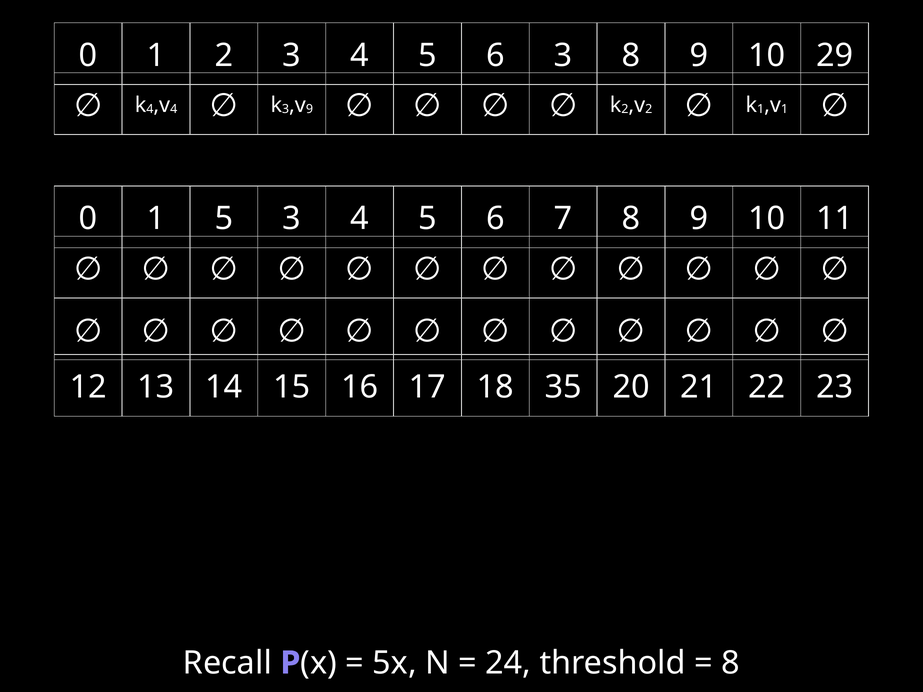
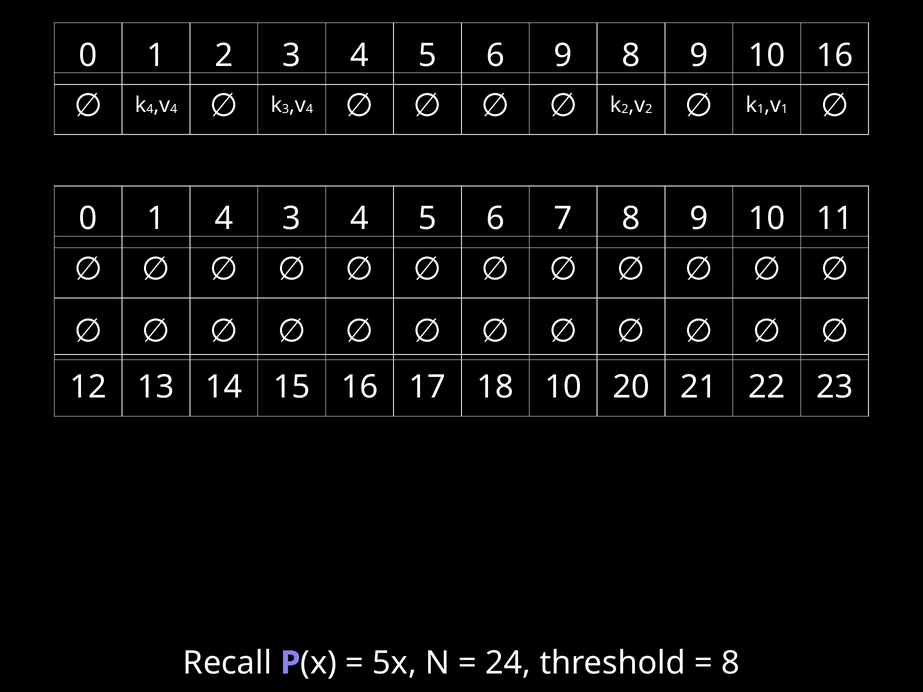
6 3: 3 -> 9
10 29: 29 -> 16
9 at (309, 109): 9 -> 4
1 5: 5 -> 4
18 35: 35 -> 10
